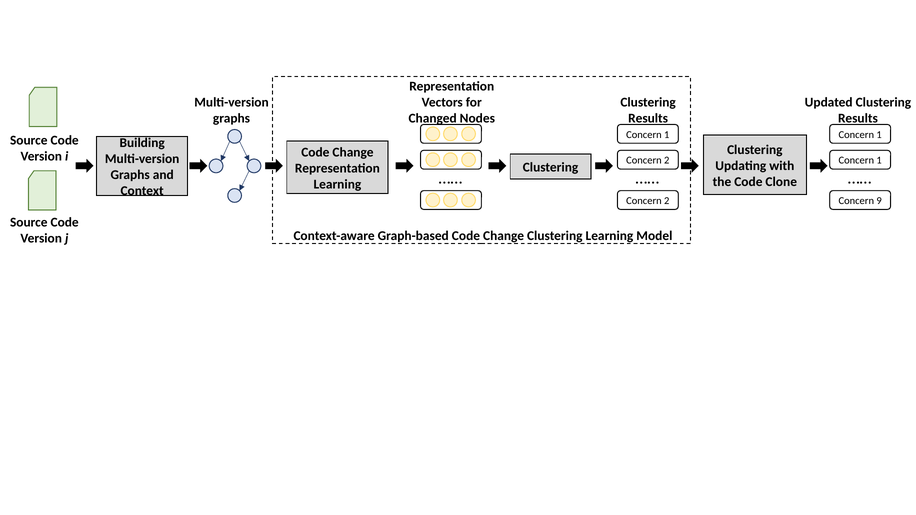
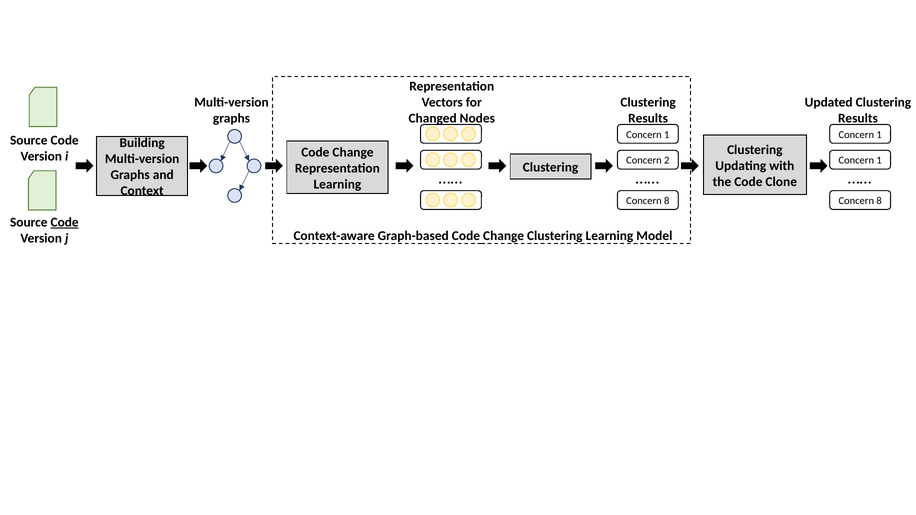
2 at (667, 201): 2 -> 8
9 at (879, 201): 9 -> 8
Code at (65, 222) underline: none -> present
